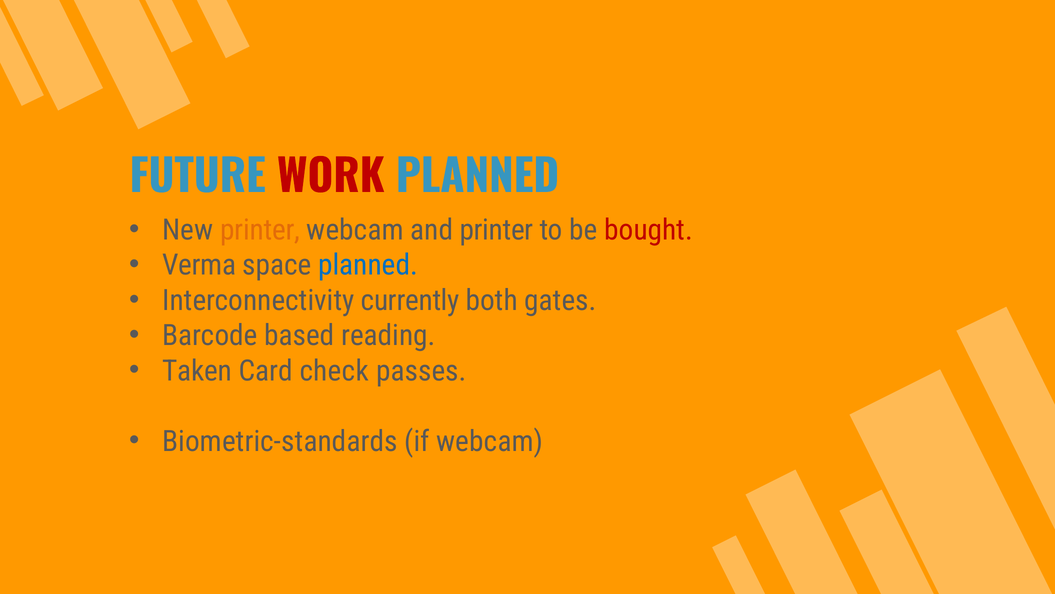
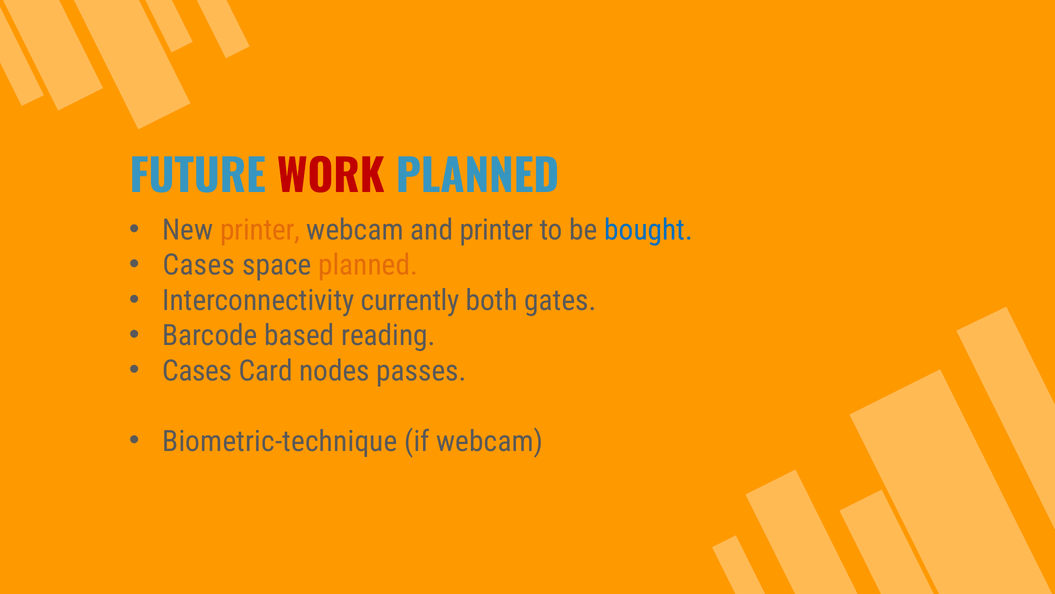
bought colour: red -> blue
Verma at (199, 265): Verma -> Cases
planned at (368, 265) colour: blue -> orange
Taken at (197, 371): Taken -> Cases
check: check -> nodes
Biometric-standards: Biometric-standards -> Biometric-technique
